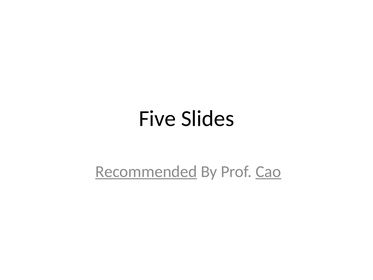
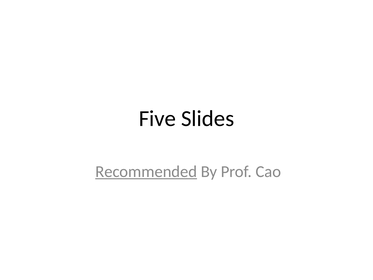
Cao underline: present -> none
